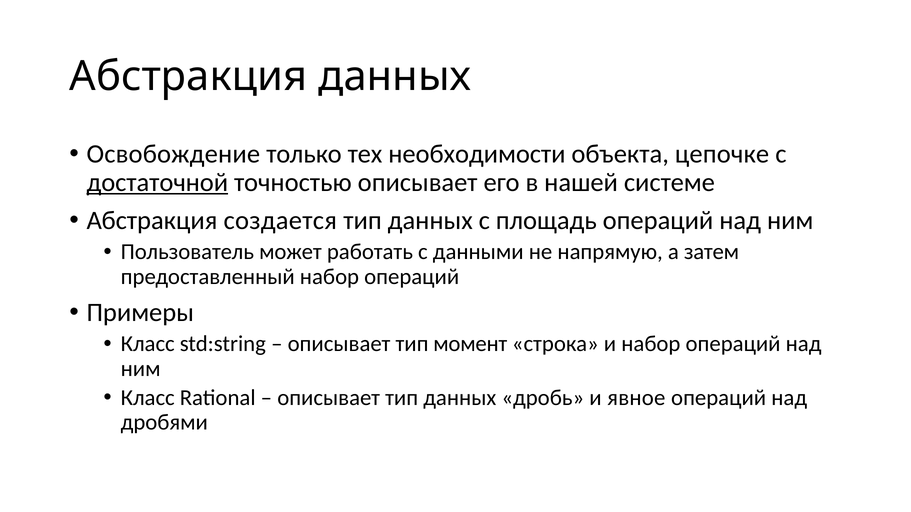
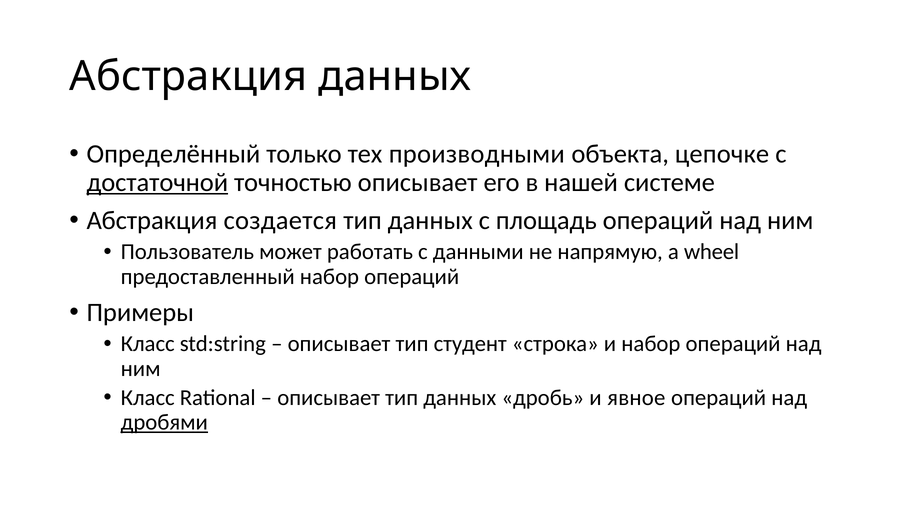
Освобождение: Освобождение -> Определённый
необходимости: необходимости -> производными
затем: затем -> wheel
момент: момент -> студент
дробями underline: none -> present
